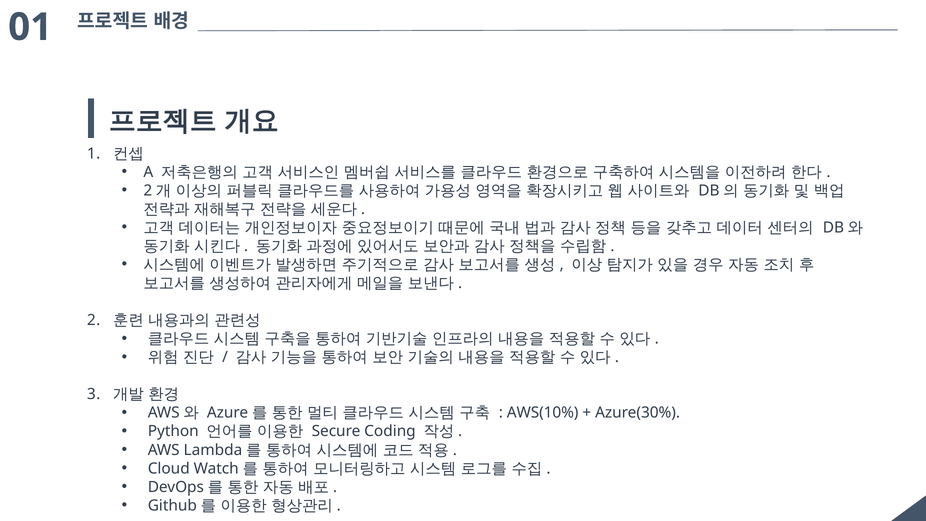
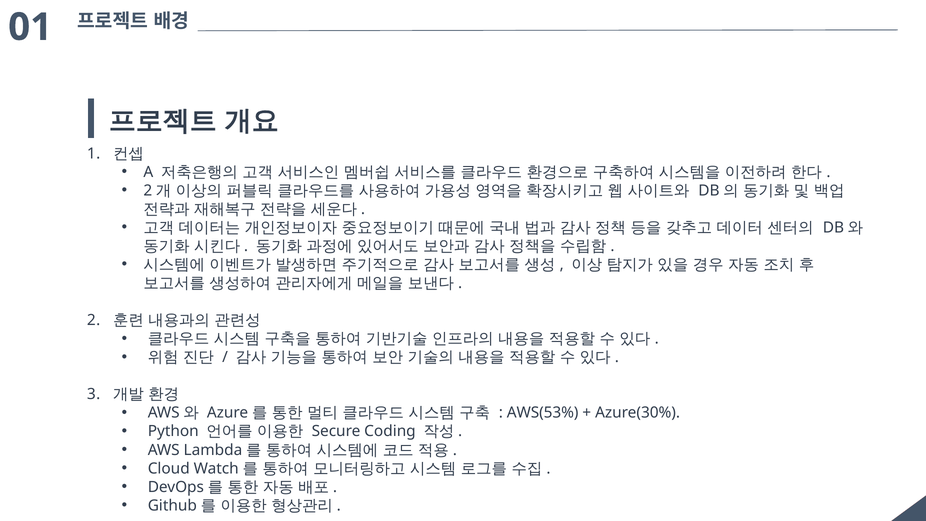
AWS(10%: AWS(10% -> AWS(53%
